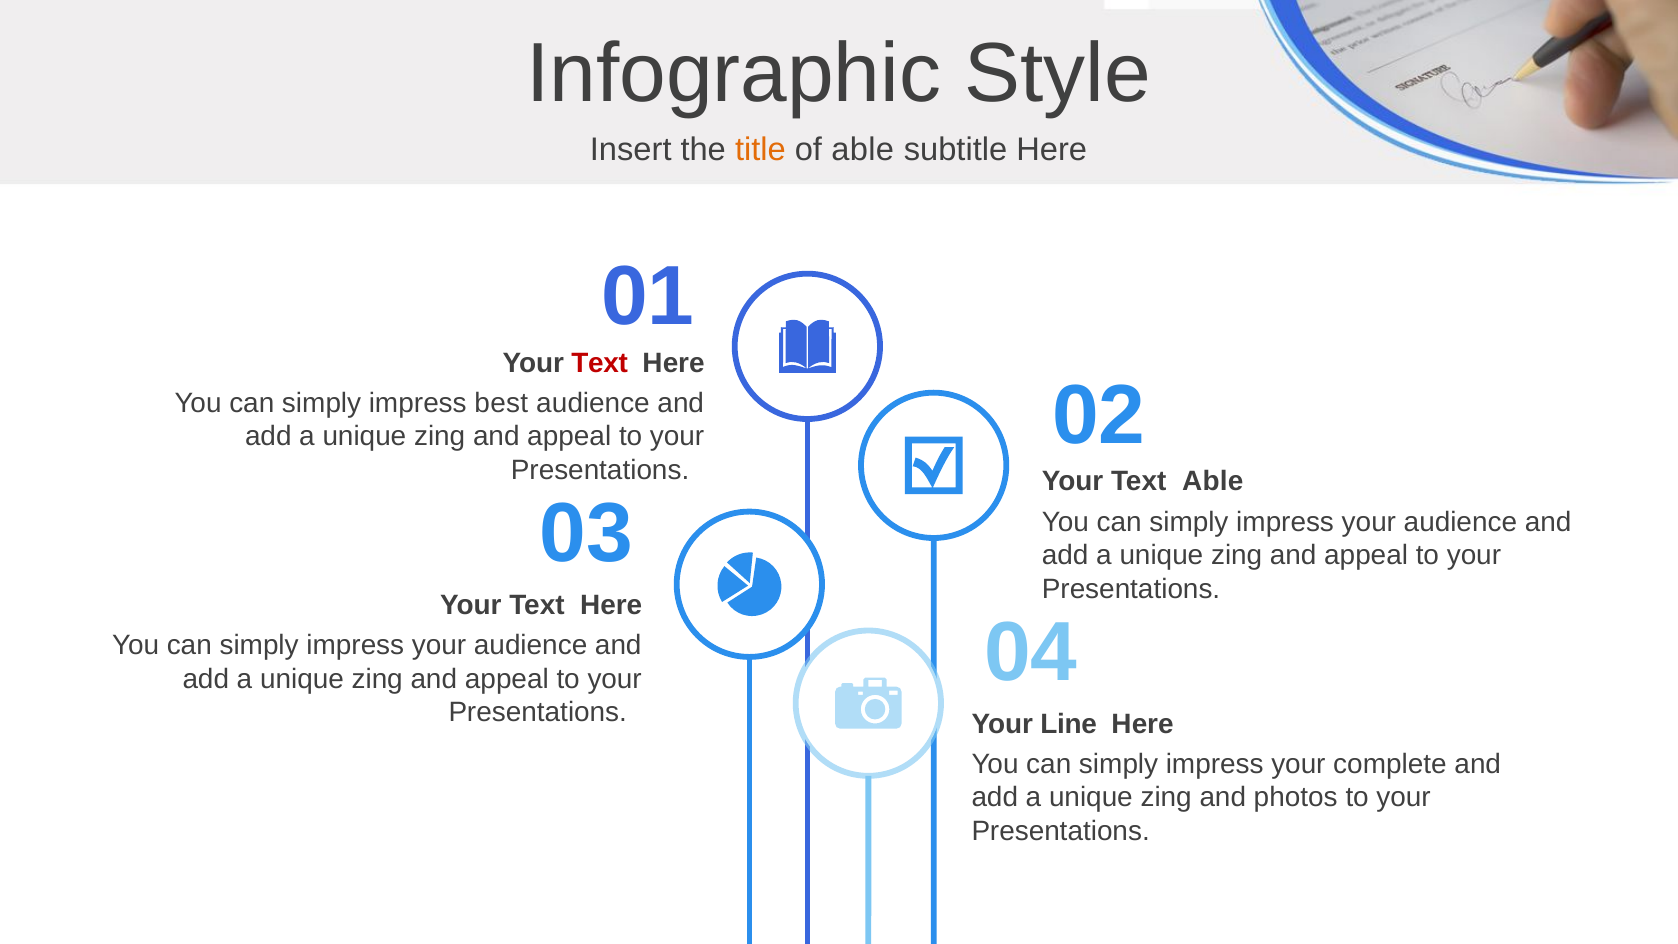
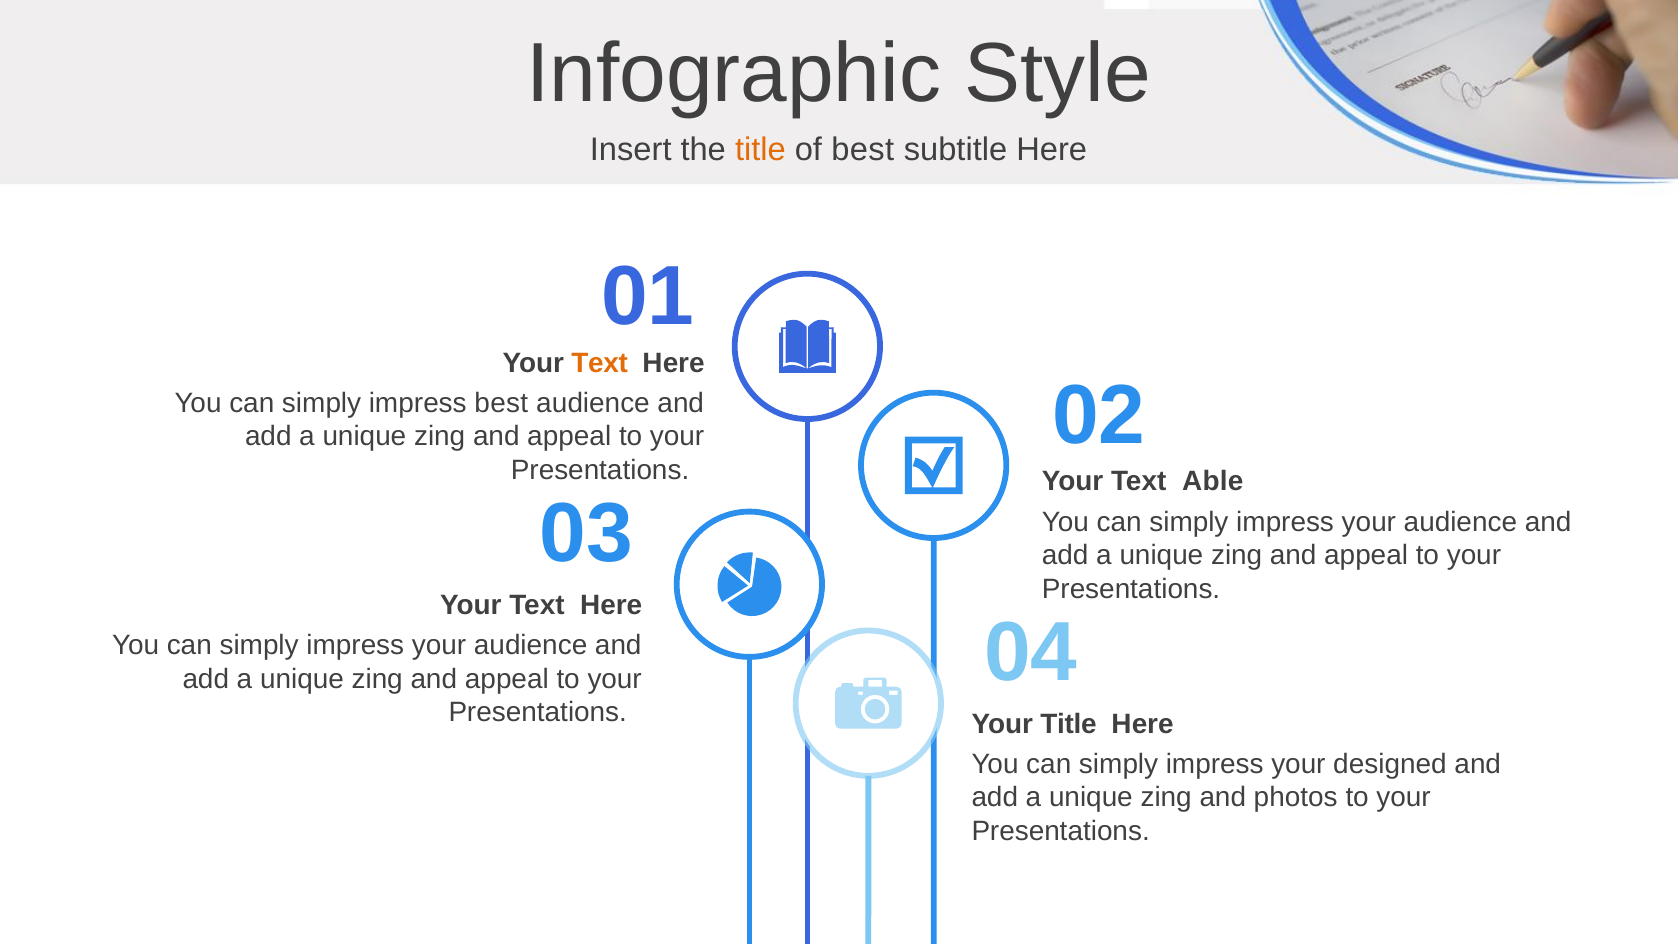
of able: able -> best
Text at (600, 363) colour: red -> orange
Your Line: Line -> Title
complete: complete -> designed
